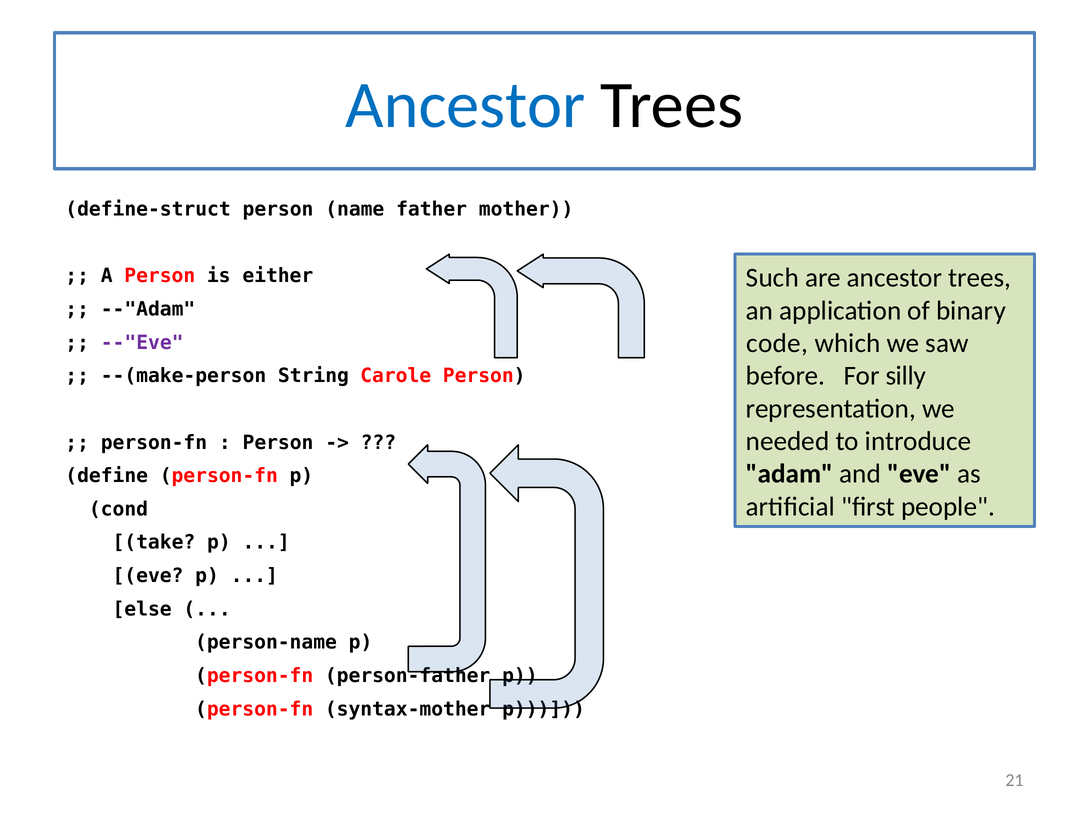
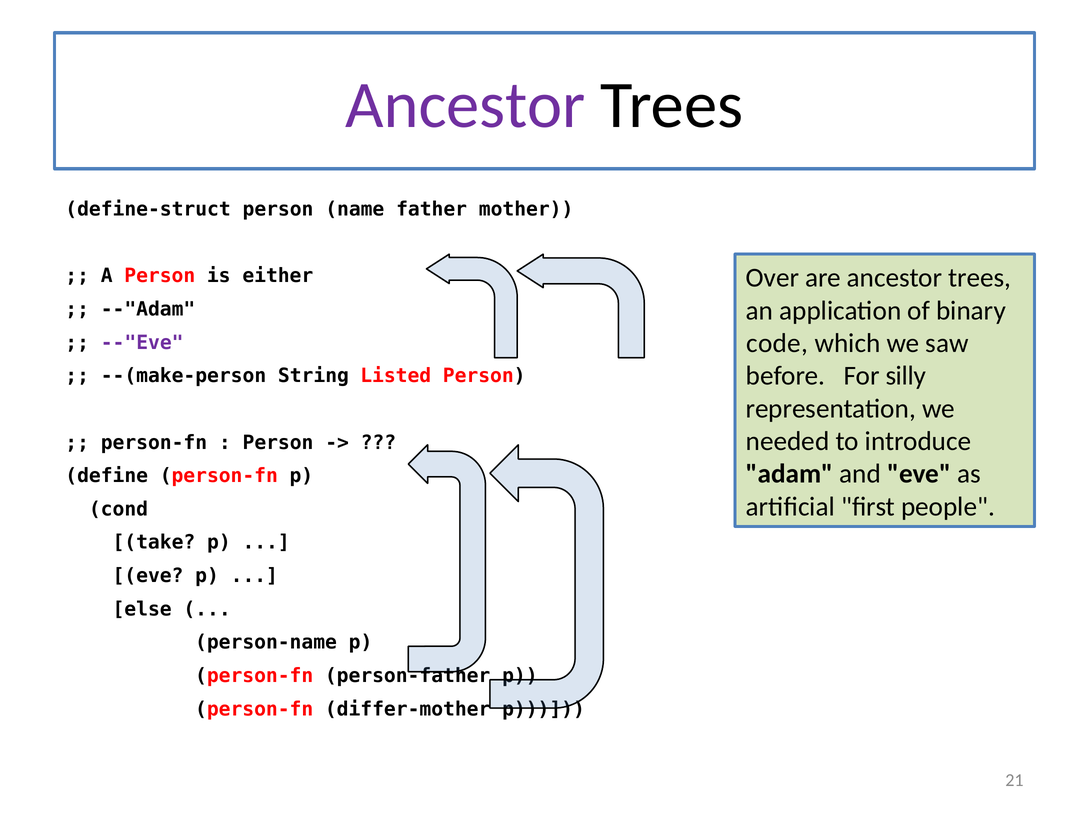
Ancestor at (465, 105) colour: blue -> purple
Such: Such -> Over
Carole: Carole -> Listed
syntax-mother: syntax-mother -> differ-mother
